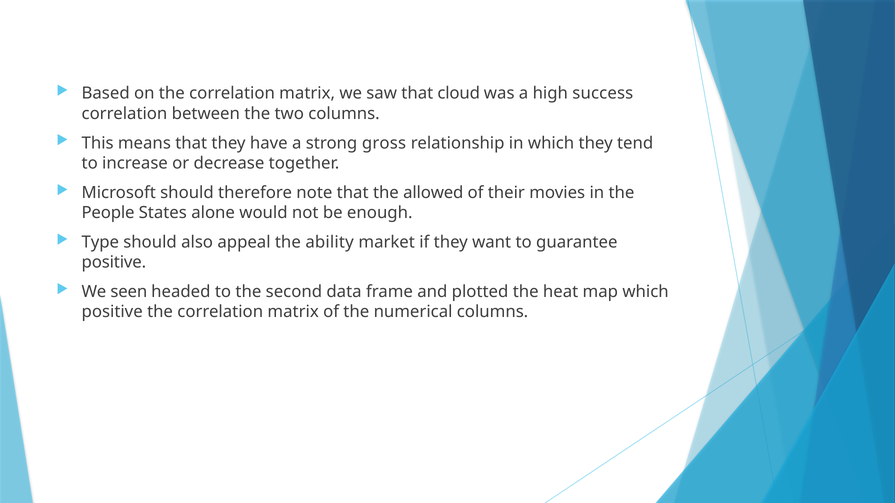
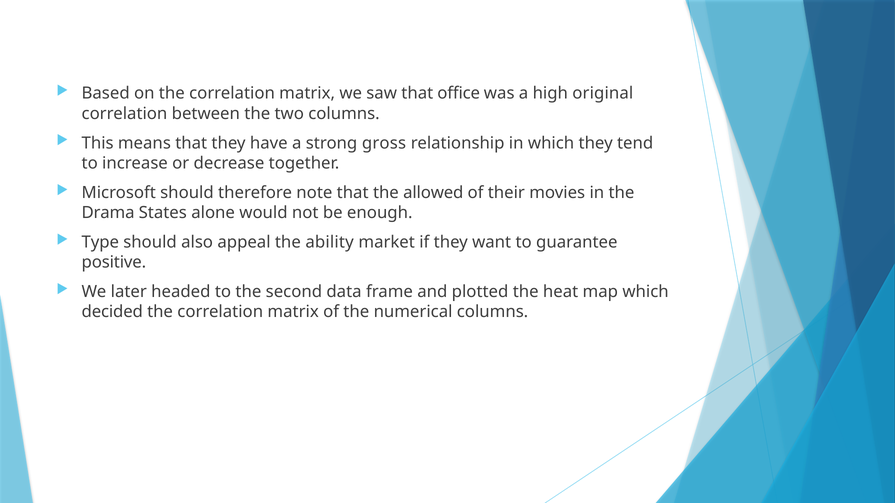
cloud: cloud -> office
success: success -> original
People: People -> Drama
seen: seen -> later
positive at (112, 312): positive -> decided
